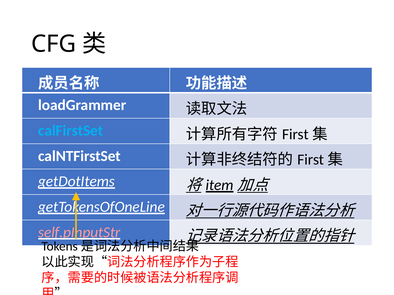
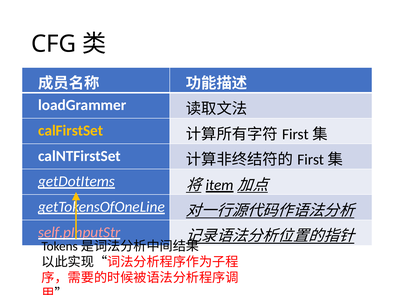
calFirstSet colour: light blue -> yellow
